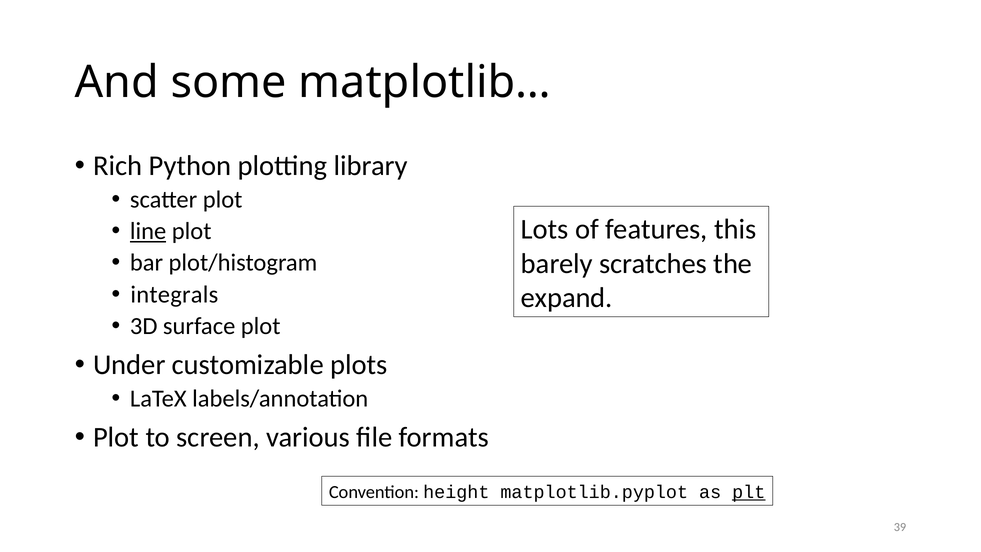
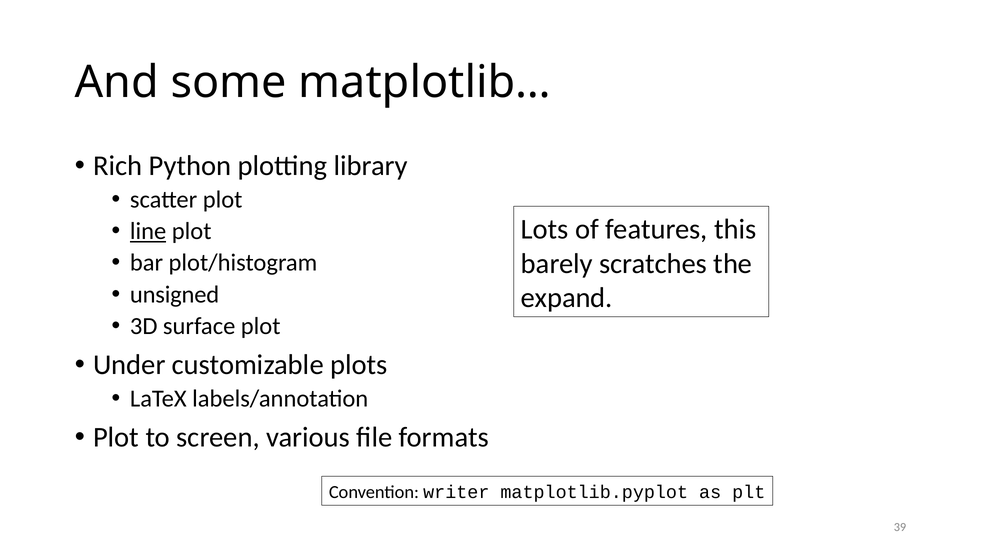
integrals: integrals -> unsigned
height: height -> writer
plt underline: present -> none
